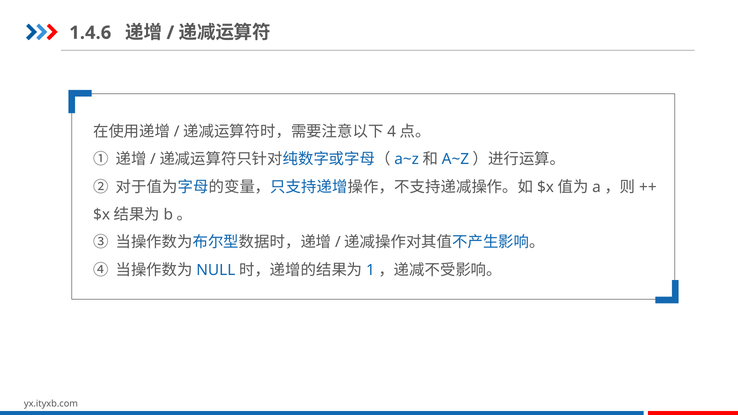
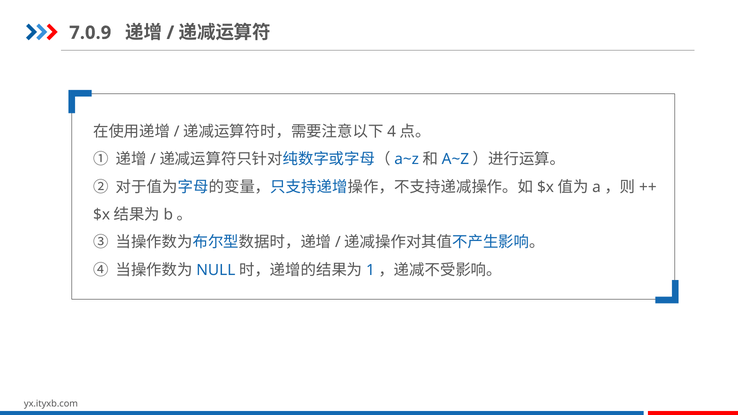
1.4.6: 1.4.6 -> 7.0.9
